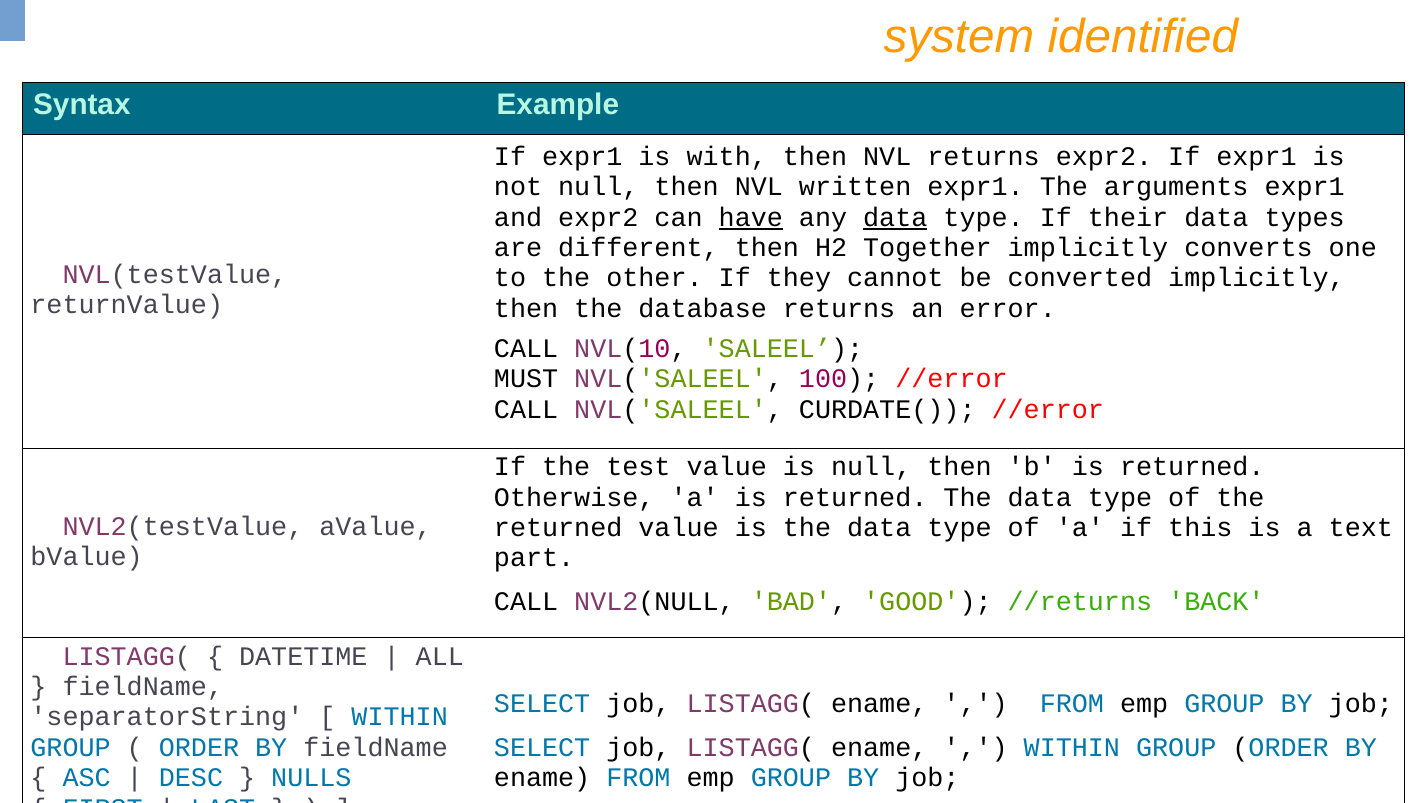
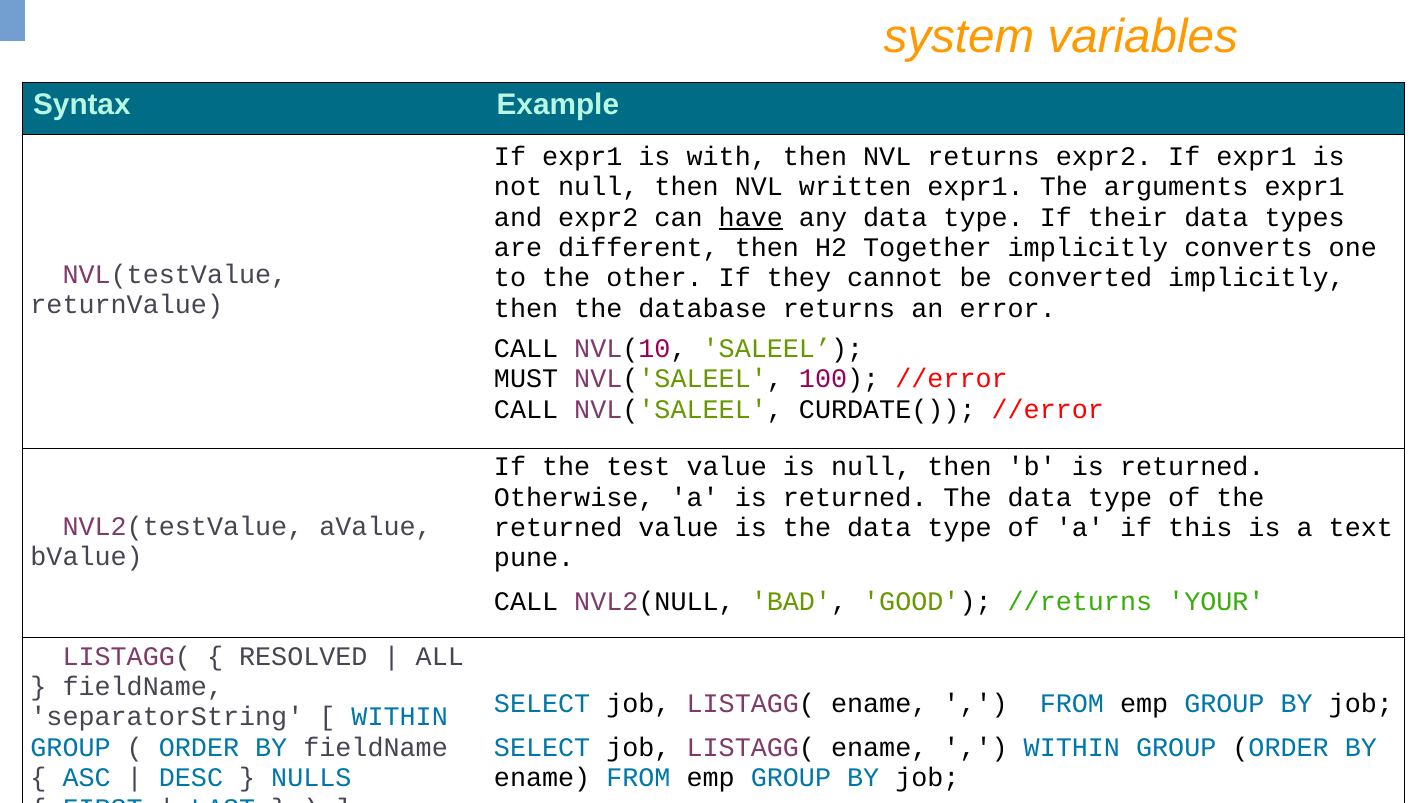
identified: identified -> variables
data at (895, 217) underline: present -> none
part: part -> pune
BACK: BACK -> YOUR
DATETIME: DATETIME -> RESOLVED
